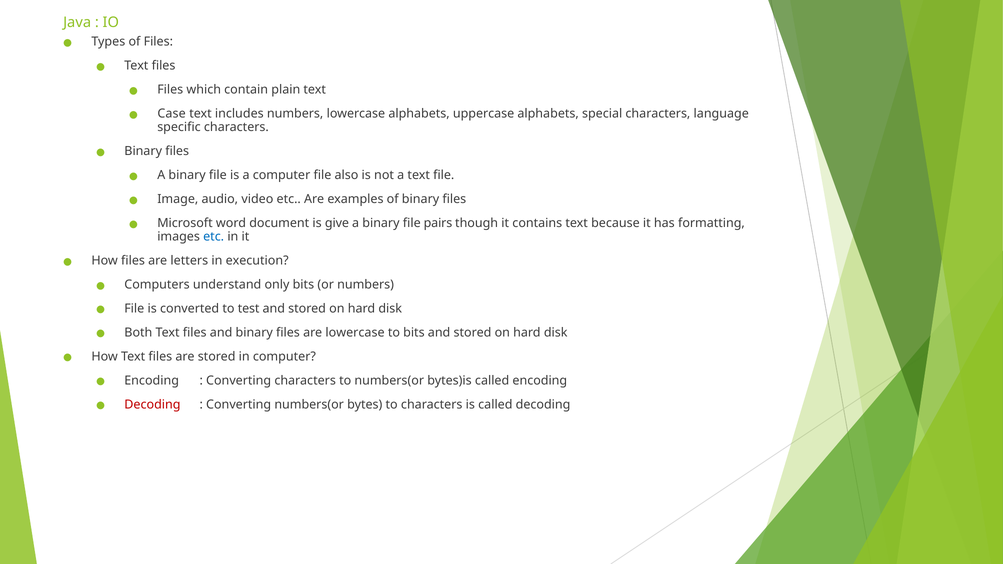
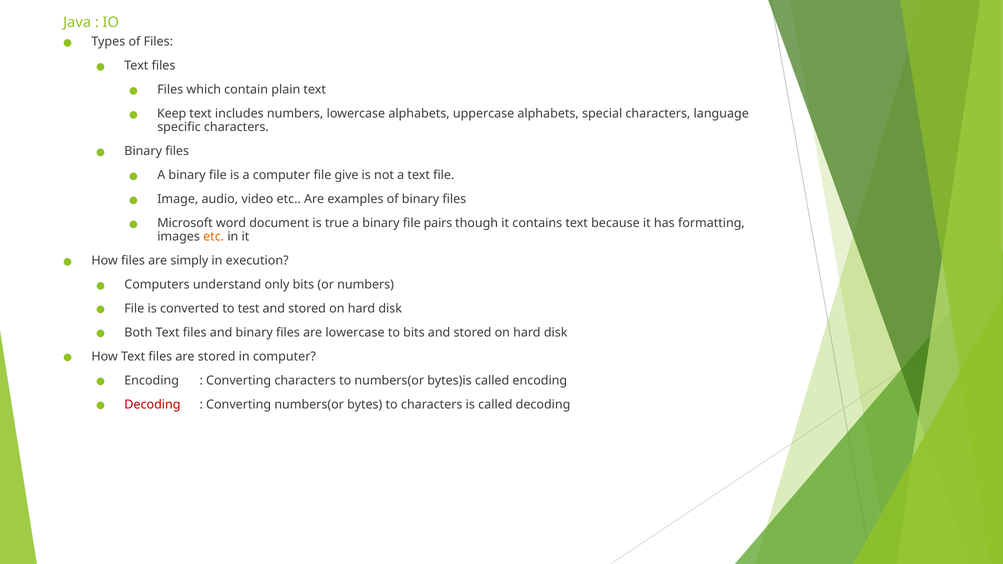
Case: Case -> Keep
also: also -> give
give: give -> true
etc at (214, 237) colour: blue -> orange
letters: letters -> simply
